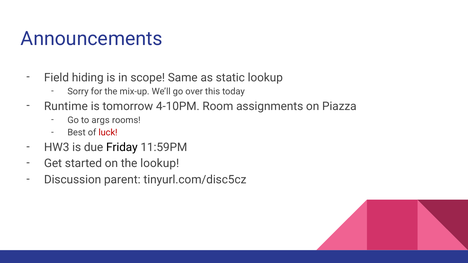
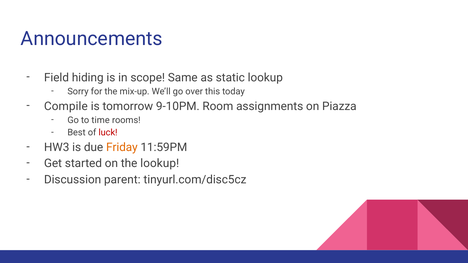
Runtime: Runtime -> Compile
4-10PM: 4-10PM -> 9-10PM
args: args -> time
Friday colour: black -> orange
